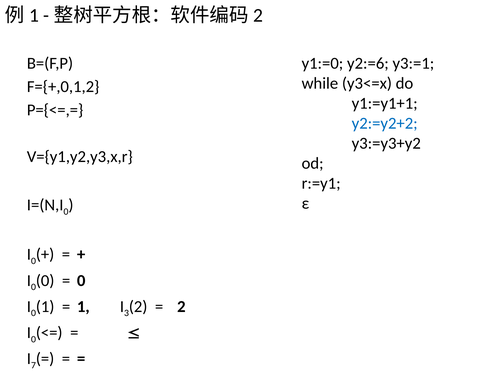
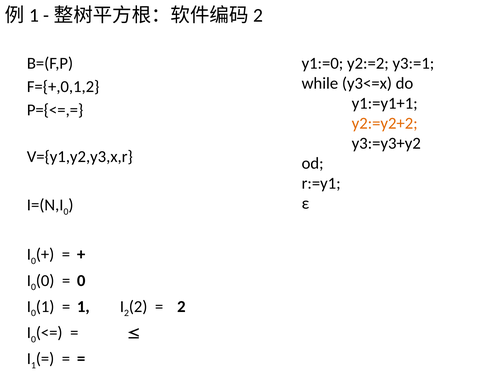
y2:=6: y2:=6 -> y2:=2
y2:=y2+2 colour: blue -> orange
3 at (126, 314): 3 -> 2
7 at (33, 366): 7 -> 1
